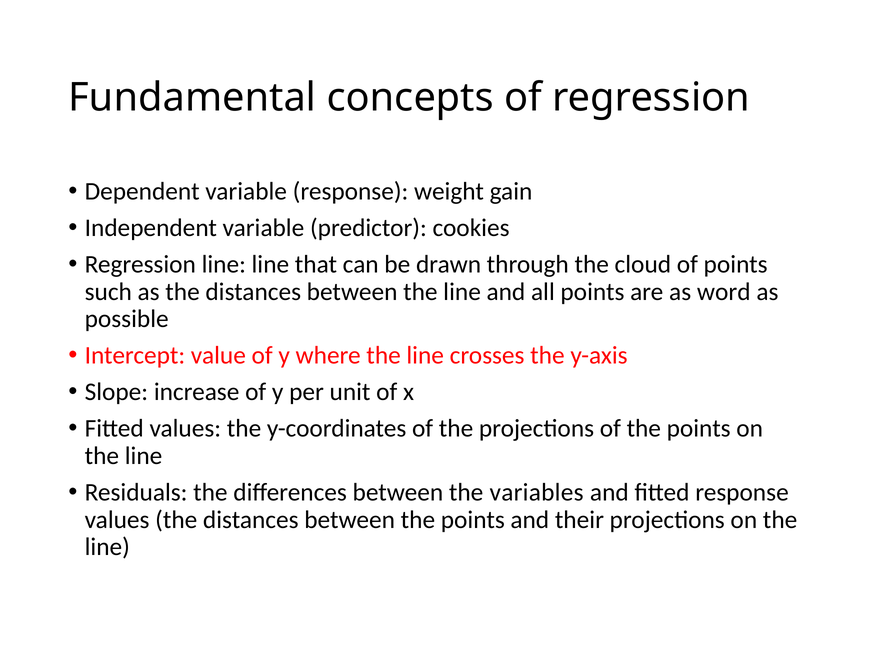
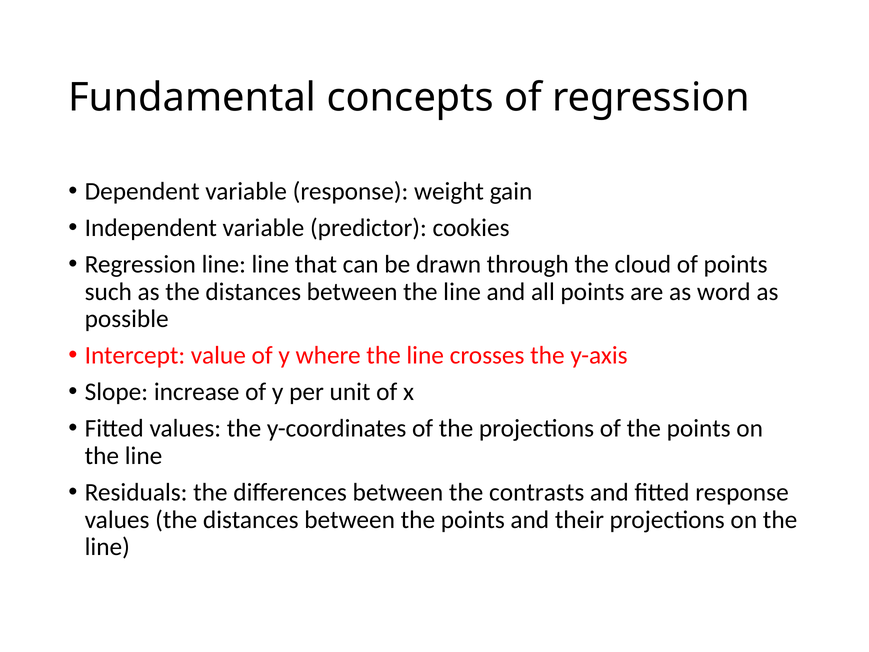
variables: variables -> contrasts
